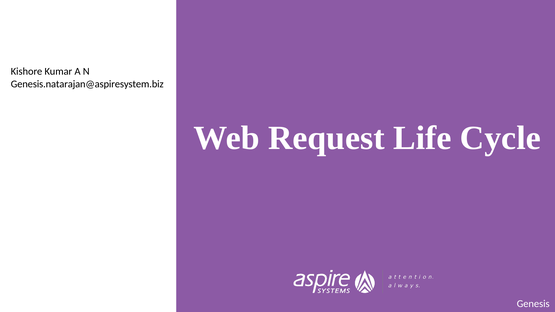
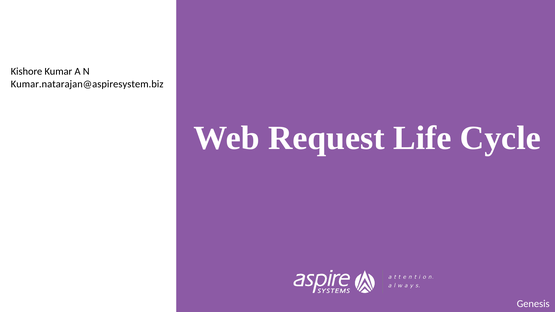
Genesis.natarajan@aspiresystem.biz: Genesis.natarajan@aspiresystem.biz -> Kumar.natarajan@aspiresystem.biz
